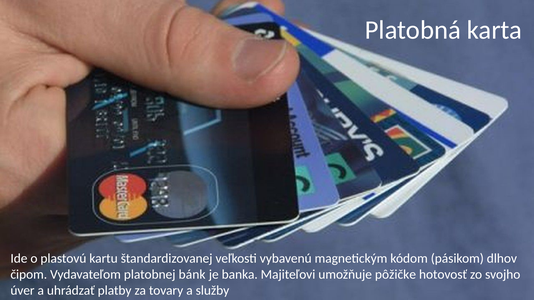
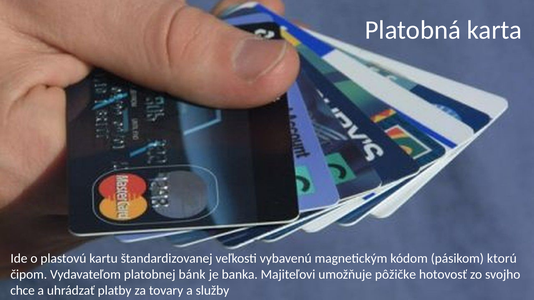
dlhov: dlhov -> ktorú
úver: úver -> chce
